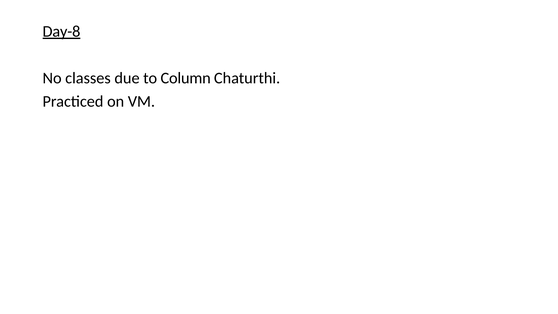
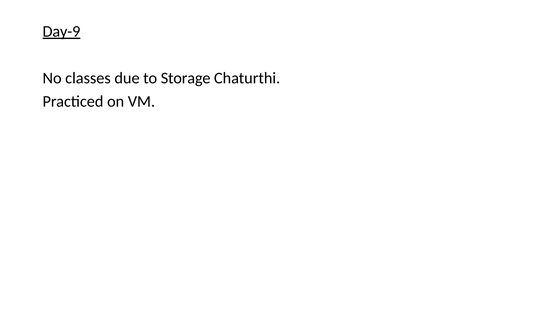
Day-8: Day-8 -> Day-9
Column: Column -> Storage
